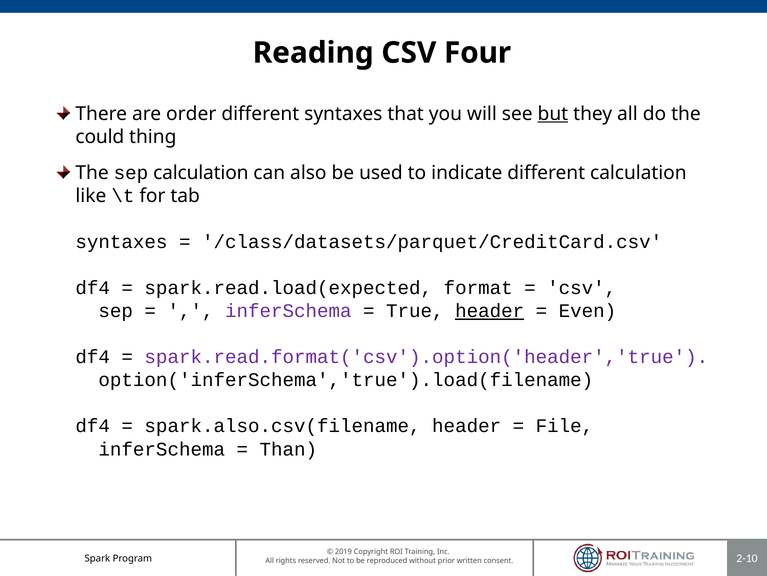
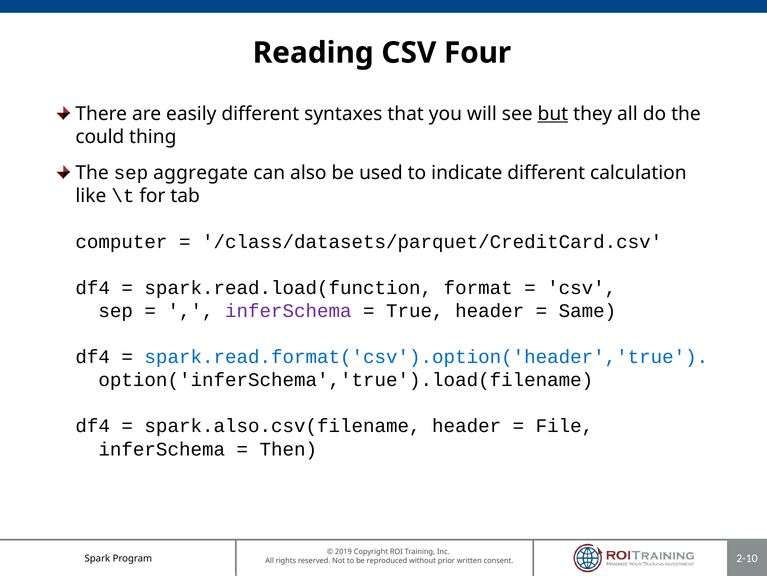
order: order -> easily
sep calculation: calculation -> aggregate
syntaxes at (121, 242): syntaxes -> computer
spark.read.load(expected: spark.read.load(expected -> spark.read.load(function
header at (490, 311) underline: present -> none
Even: Even -> Same
spark.read.format('csv').option('header','true colour: purple -> blue
Than: Than -> Then
